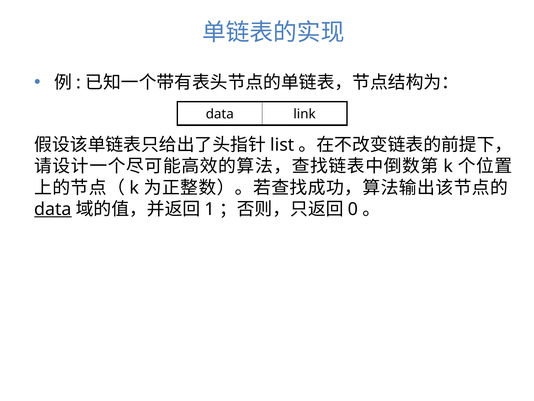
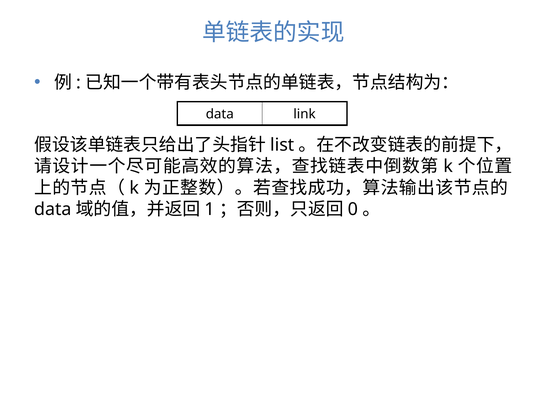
data at (53, 209) underline: present -> none
